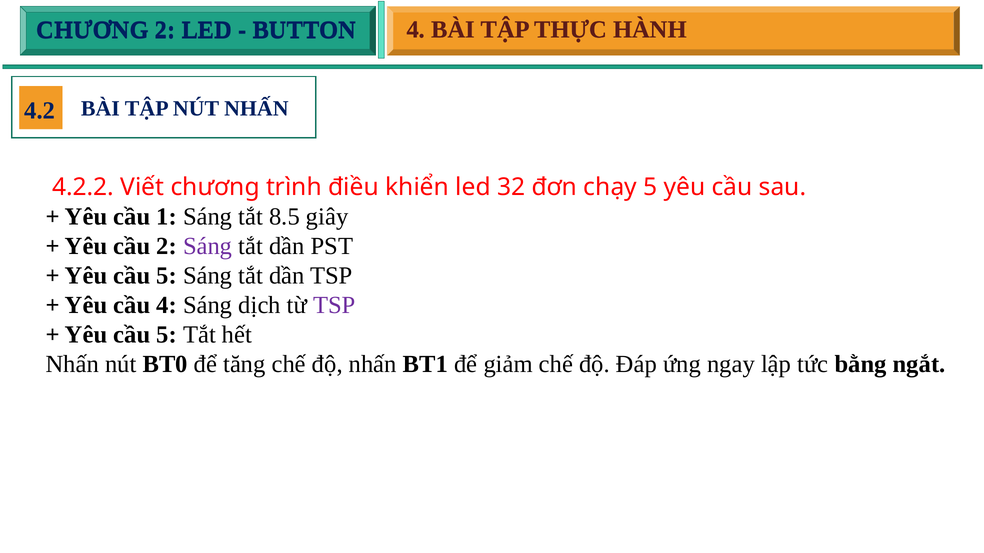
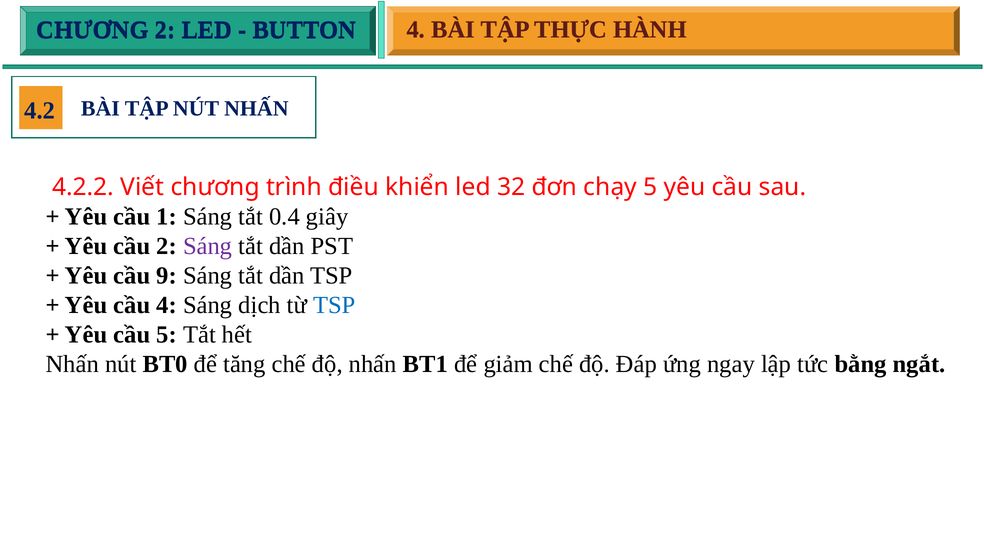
8.5: 8.5 -> 0.4
5 at (167, 276): 5 -> 9
TSP at (334, 305) colour: purple -> blue
